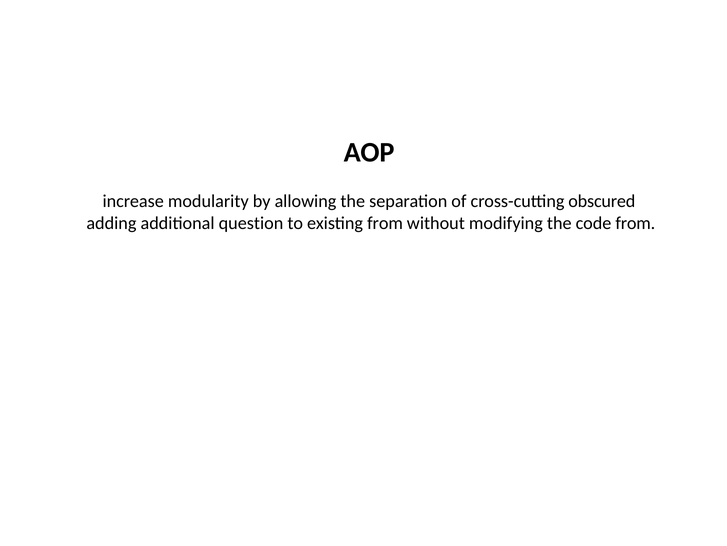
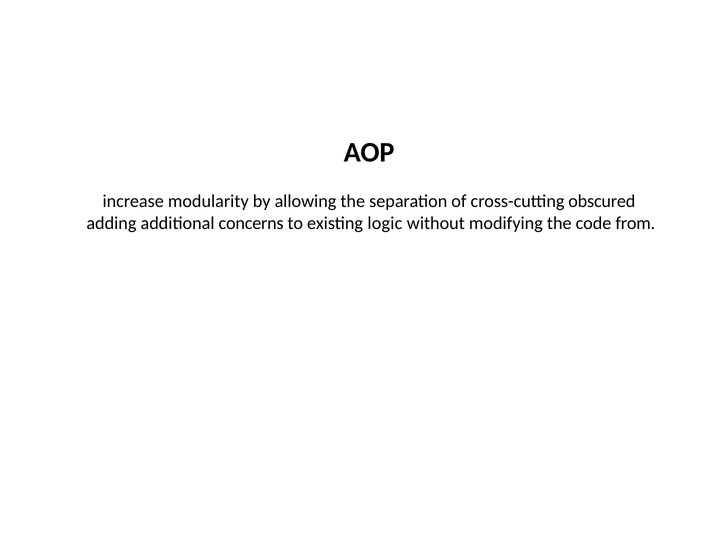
question: question -> concerns
existing from: from -> logic
